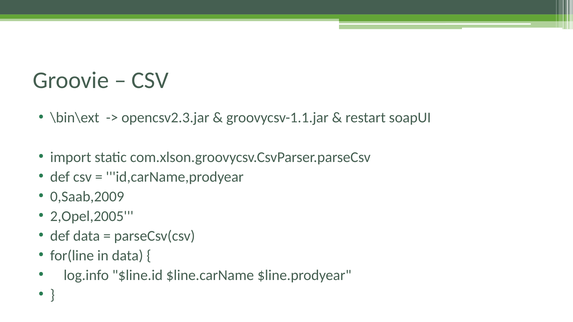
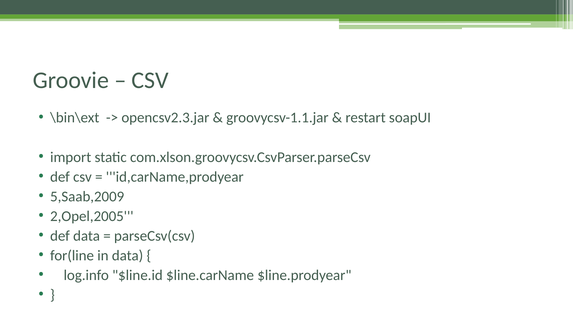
0,Saab,2009: 0,Saab,2009 -> 5,Saab,2009
